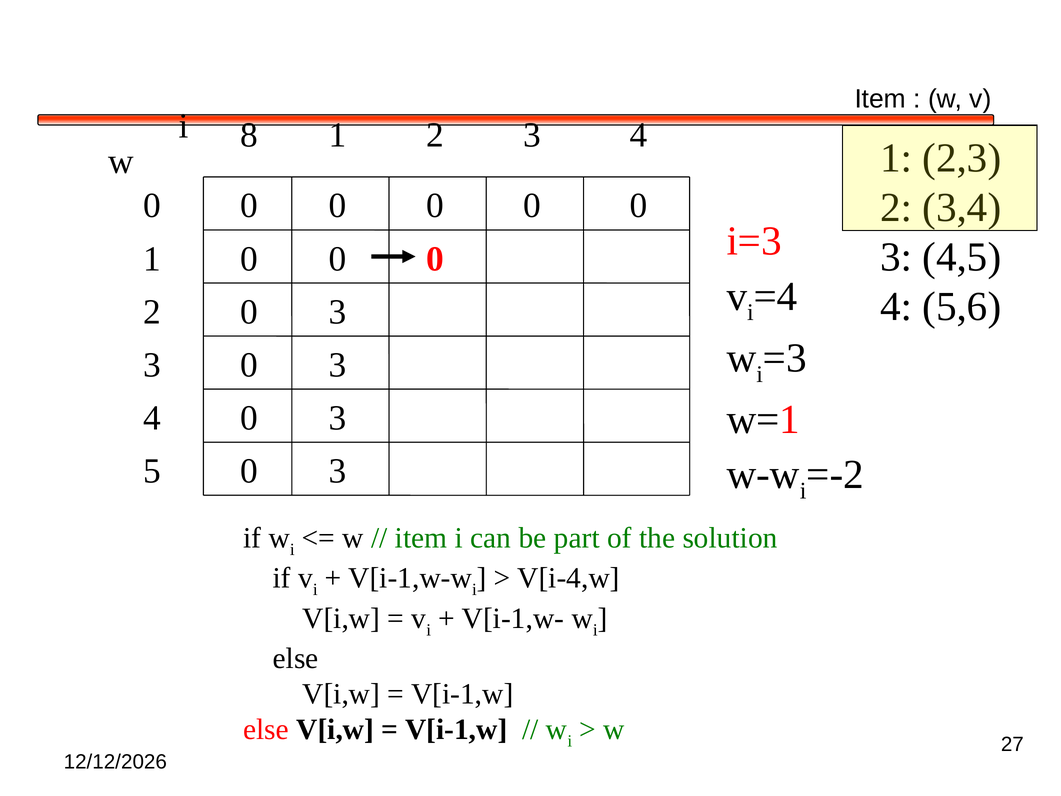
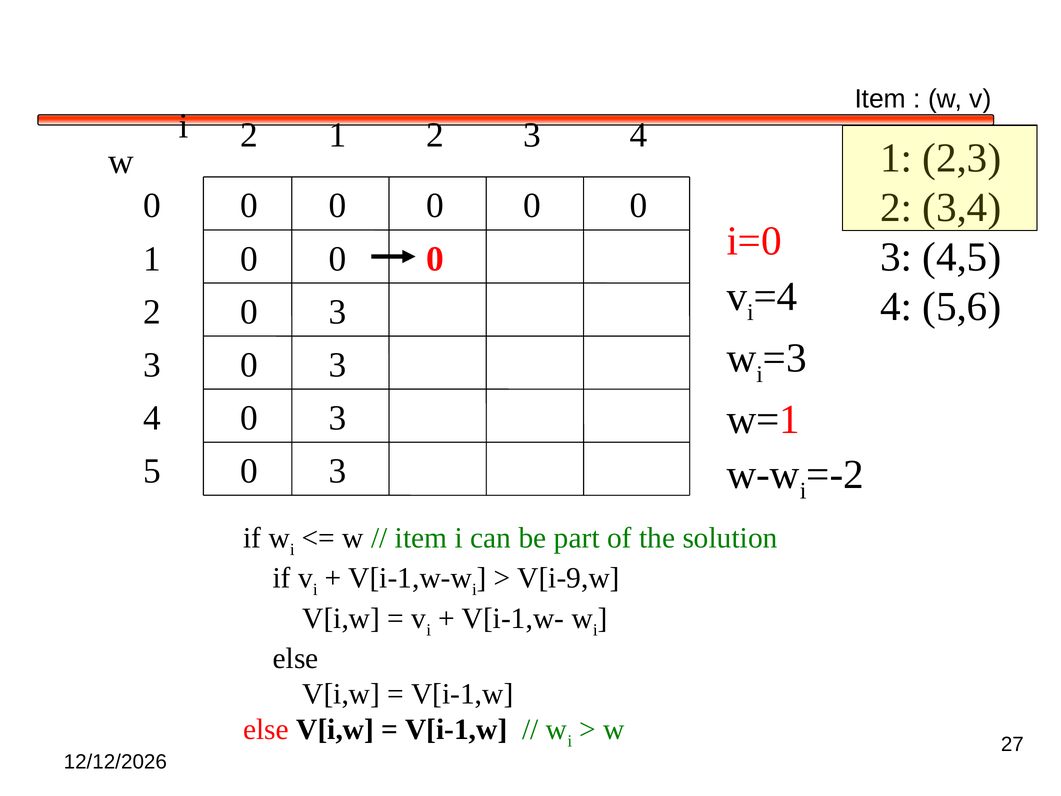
i 8: 8 -> 2
i=3: i=3 -> i=0
V[i-4,w: V[i-4,w -> V[i-9,w
